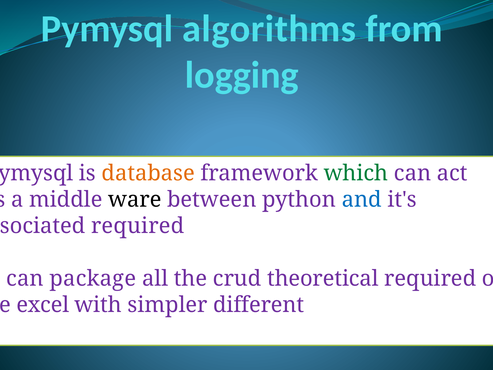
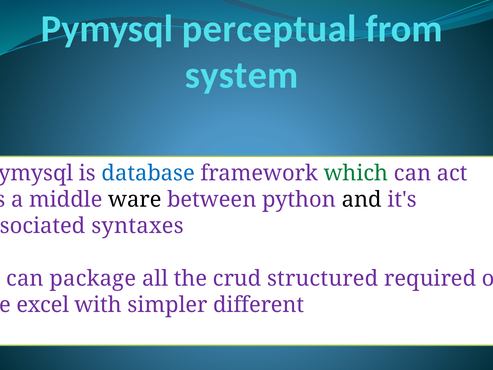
algorithms: algorithms -> perceptual
logging: logging -> system
database colour: orange -> blue
and colour: blue -> black
required at (138, 226): required -> syntaxes
theoretical: theoretical -> structured
